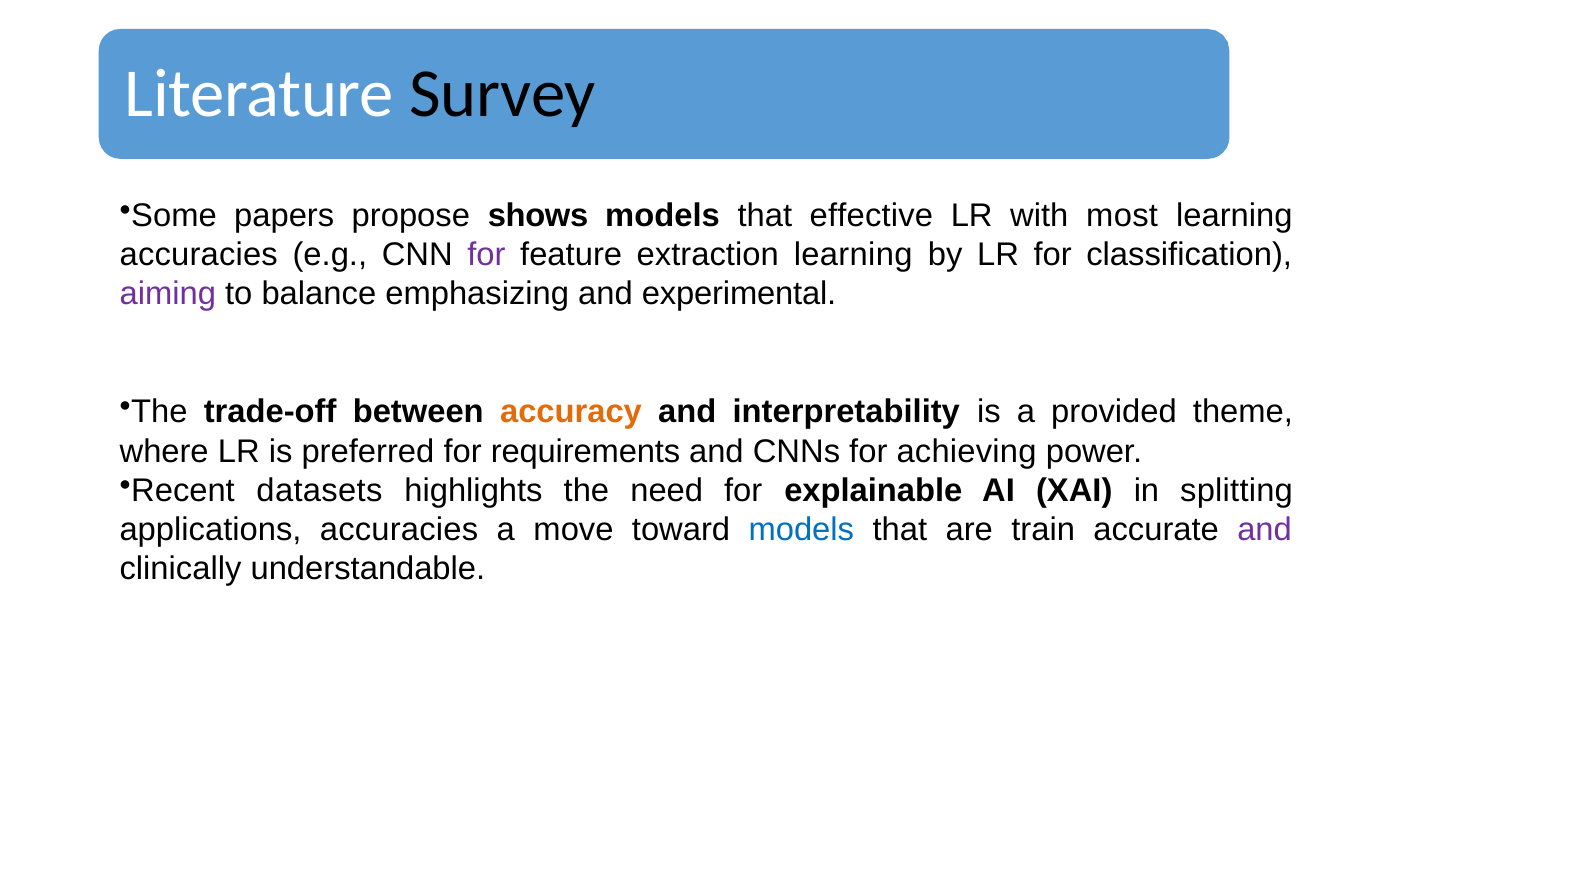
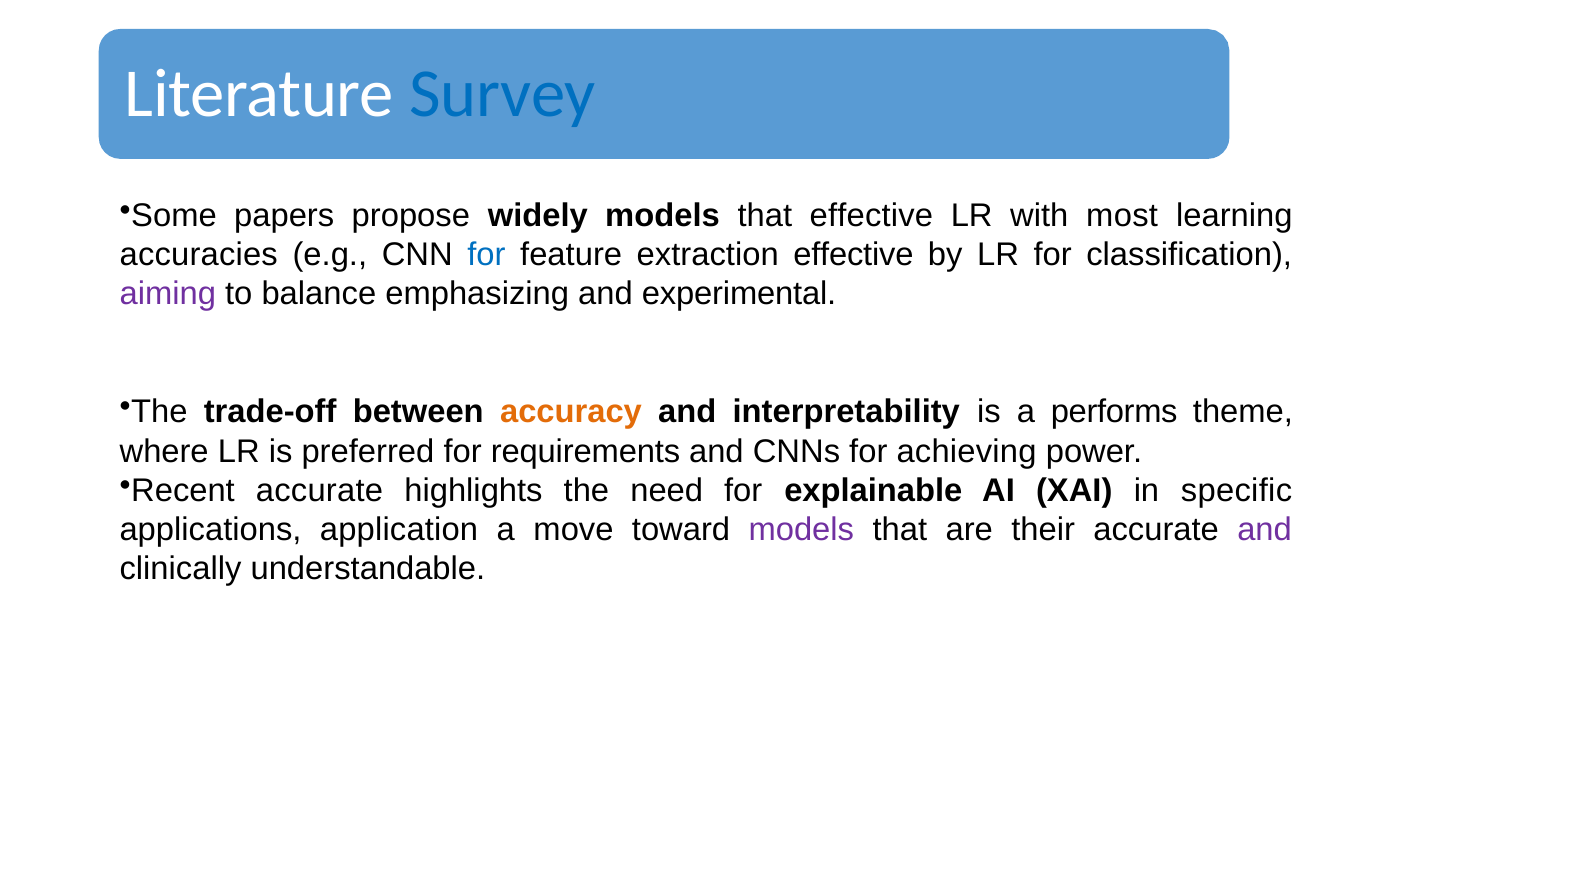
Survey colour: black -> blue
shows: shows -> widely
for at (486, 255) colour: purple -> blue
extraction learning: learning -> effective
provided: provided -> performs
Recent datasets: datasets -> accurate
splitting: splitting -> specific
applications accuracies: accuracies -> application
models at (801, 530) colour: blue -> purple
train: train -> their
